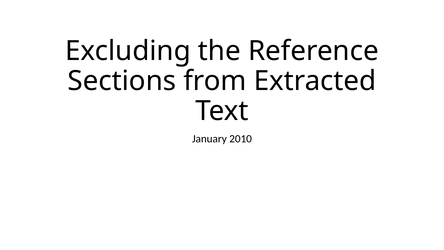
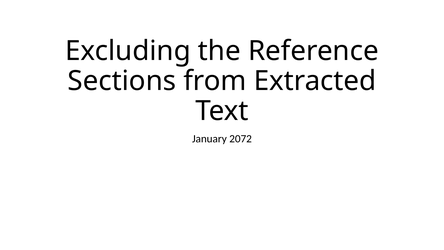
2010: 2010 -> 2072
